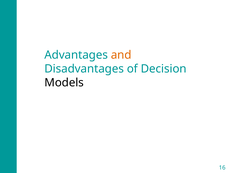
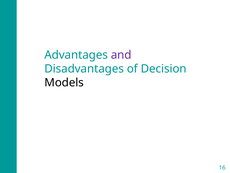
and colour: orange -> purple
